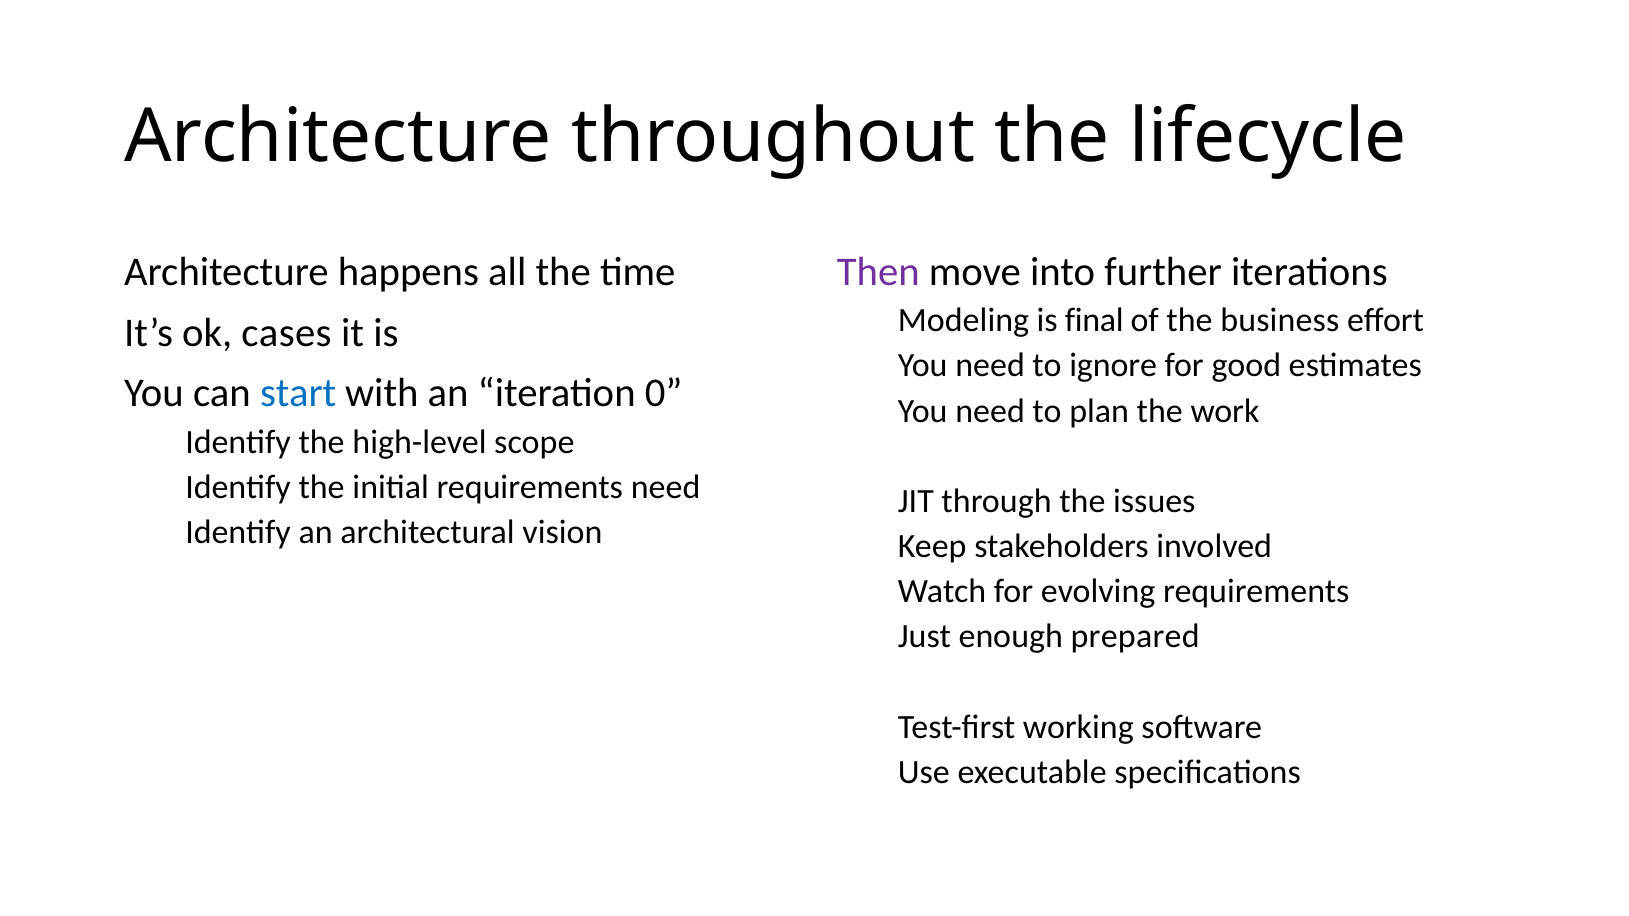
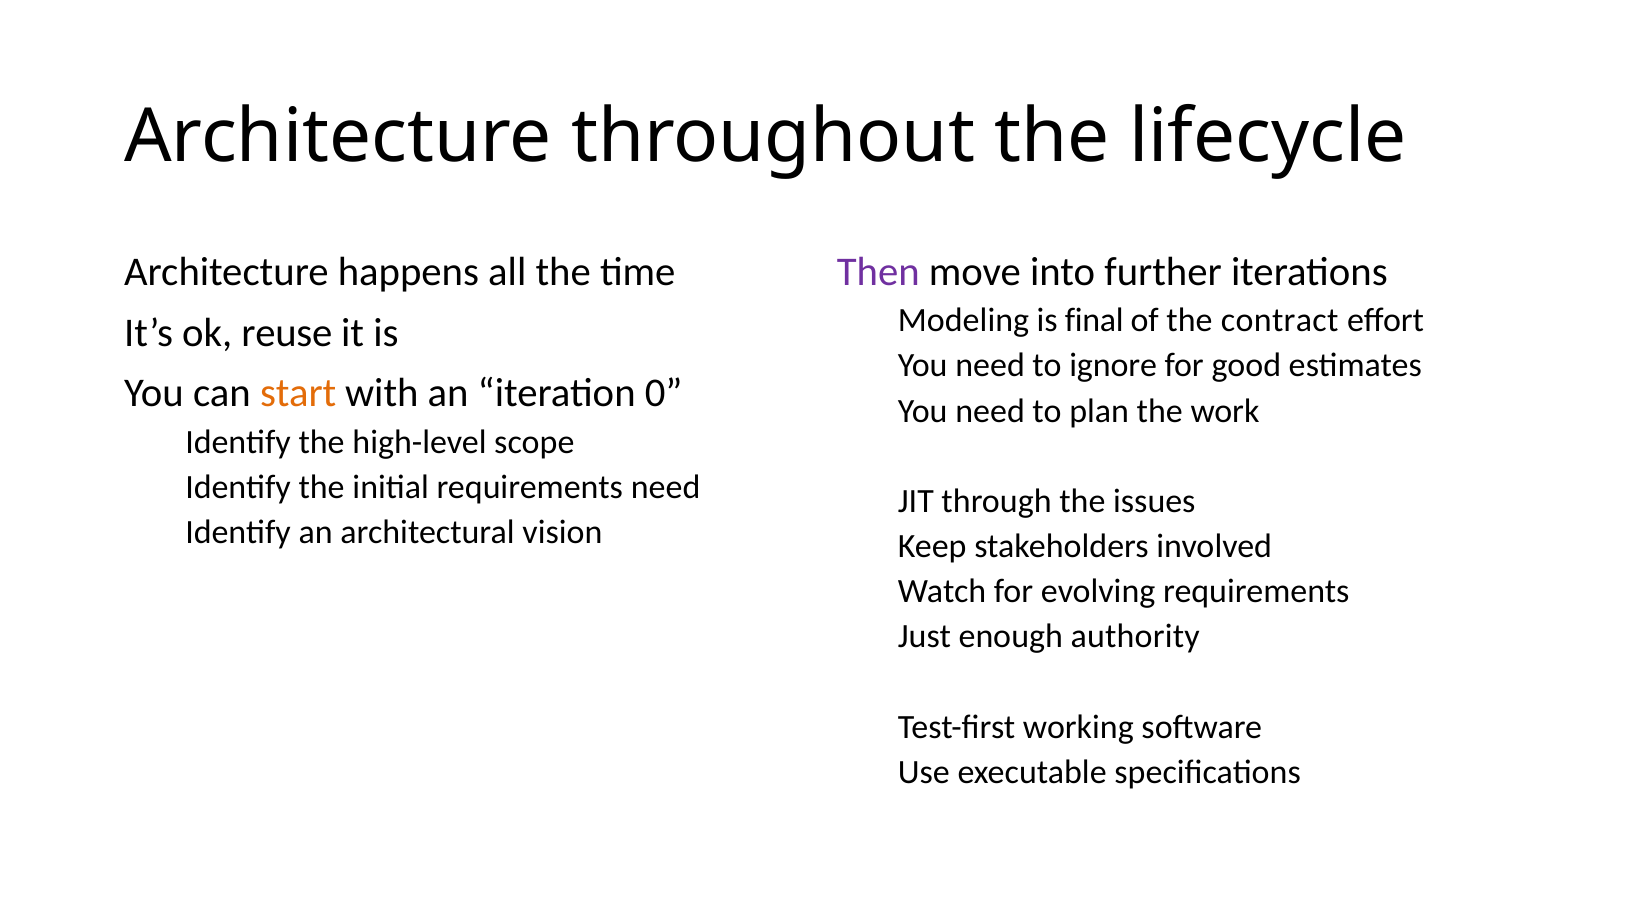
business: business -> contract
cases: cases -> reuse
start colour: blue -> orange
prepared: prepared -> authority
